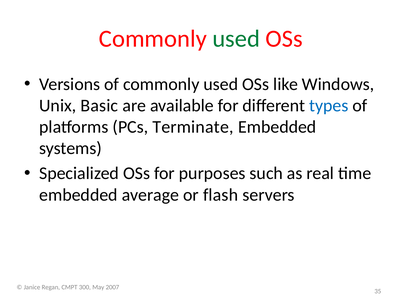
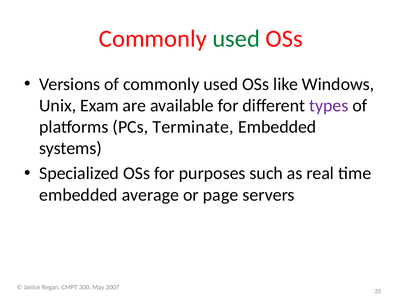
Basic: Basic -> Exam
types colour: blue -> purple
flash: flash -> page
